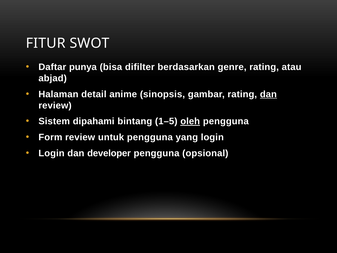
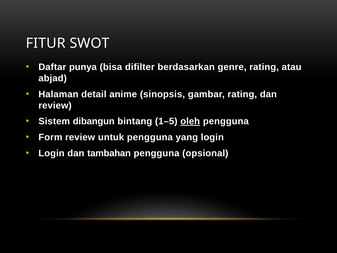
dan at (268, 94) underline: present -> none
dipahami: dipahami -> dibangun
developer: developer -> tambahan
